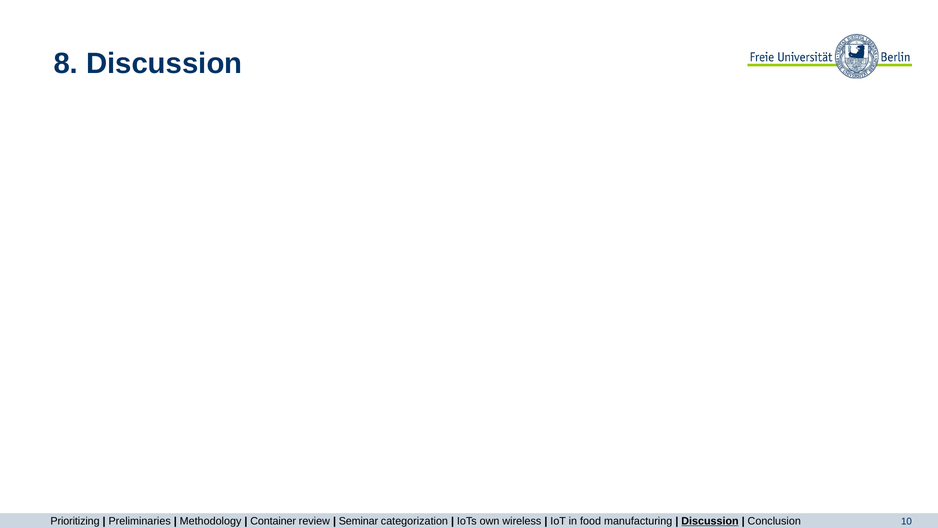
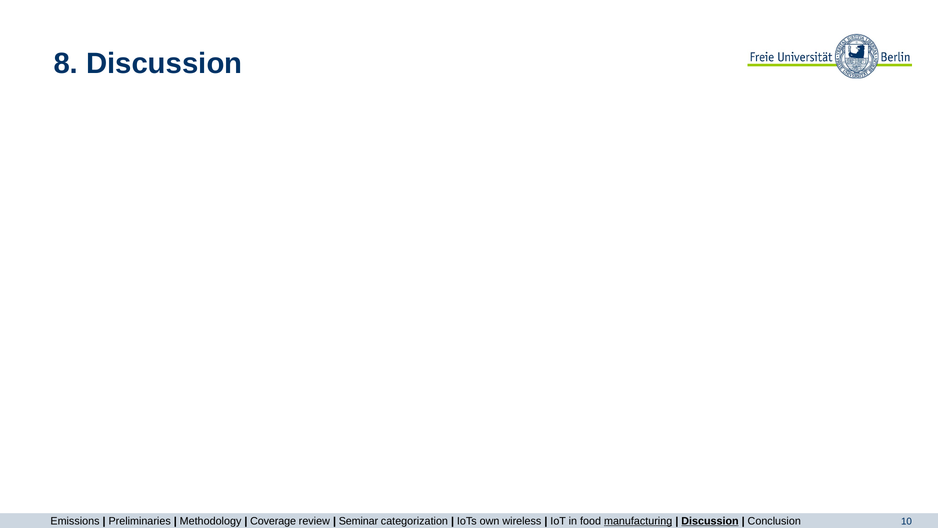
Prioritizing: Prioritizing -> Emissions
Container: Container -> Coverage
manufacturing underline: none -> present
